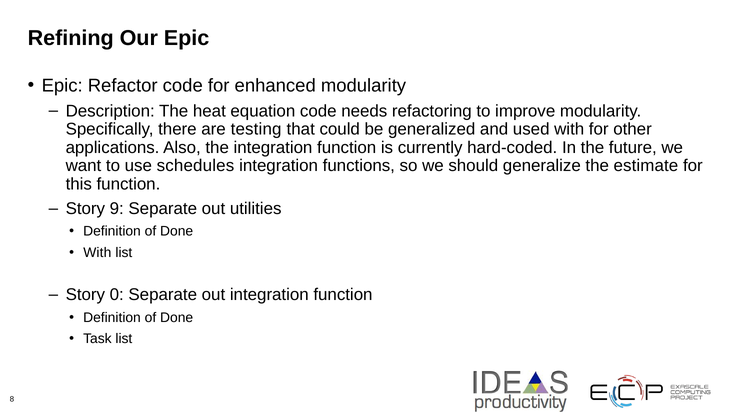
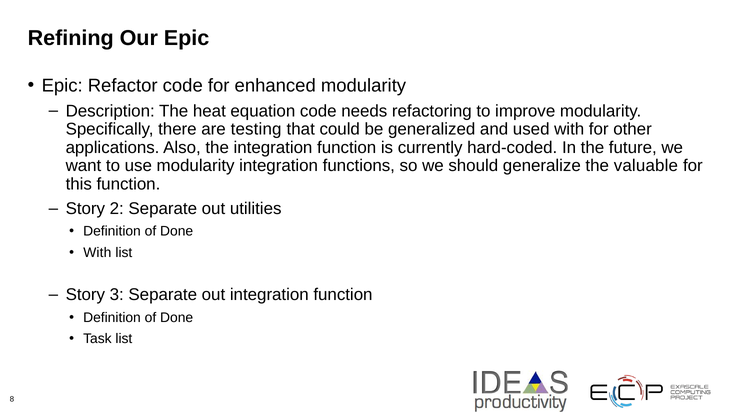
use schedules: schedules -> modularity
estimate: estimate -> valuable
9: 9 -> 2
0: 0 -> 3
